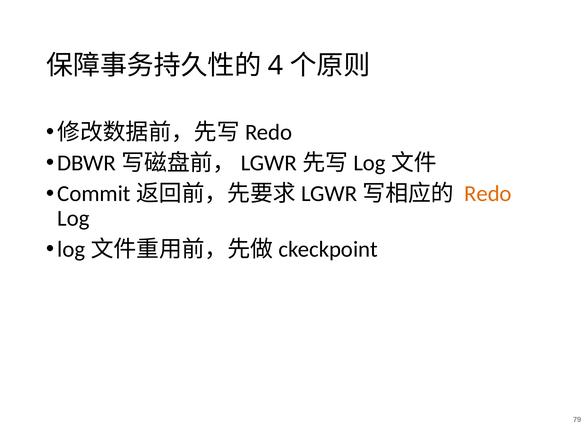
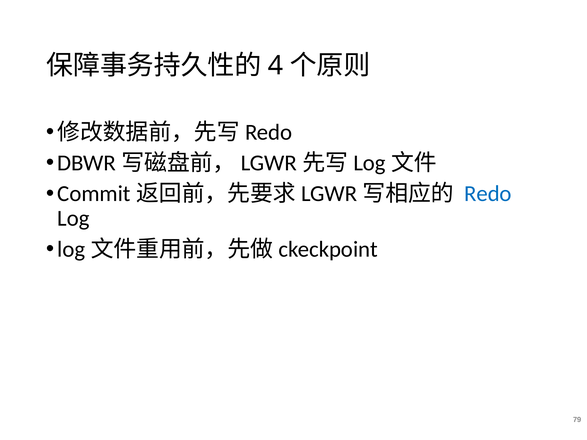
Redo colour: orange -> blue
